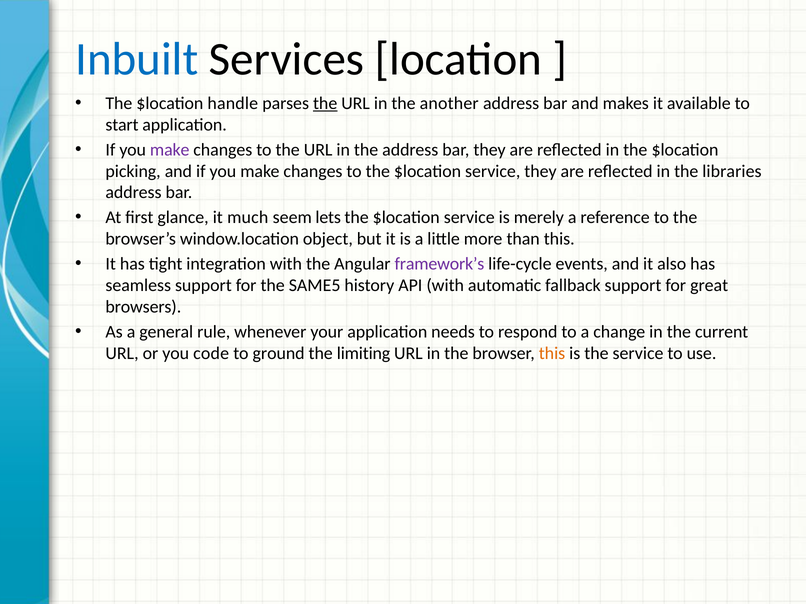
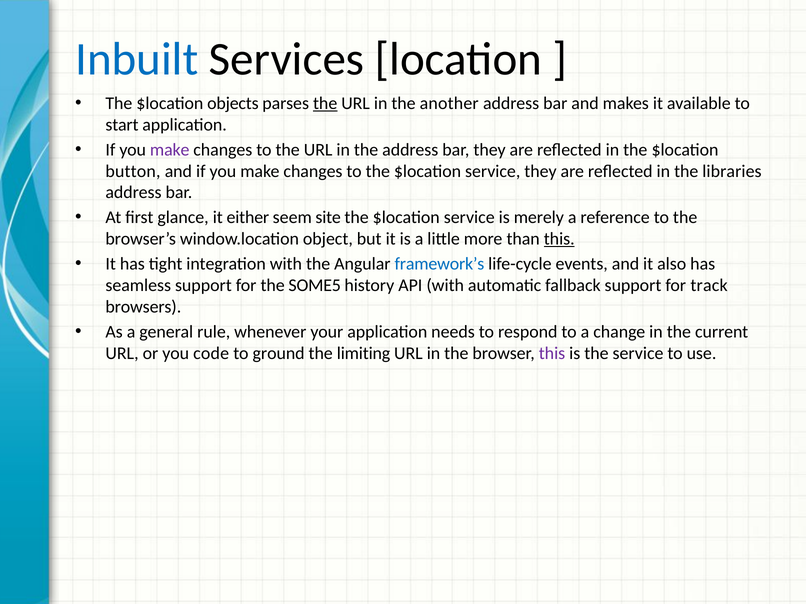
handle: handle -> objects
picking: picking -> button
much: much -> either
lets: lets -> site
this at (559, 239) underline: none -> present
framework’s colour: purple -> blue
SAME5: SAME5 -> SOME5
great: great -> track
this at (552, 354) colour: orange -> purple
